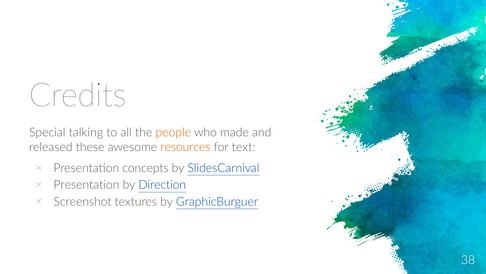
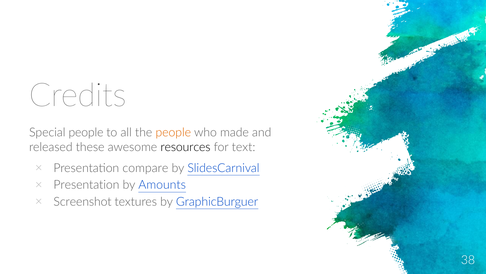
Special talking: talking -> people
resources colour: orange -> black
concepts: concepts -> compare
Direction: Direction -> Amounts
